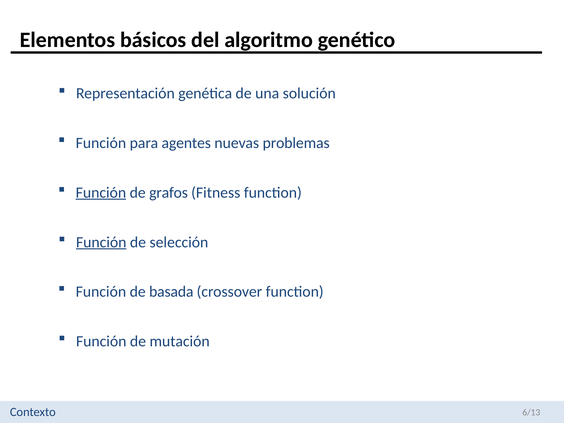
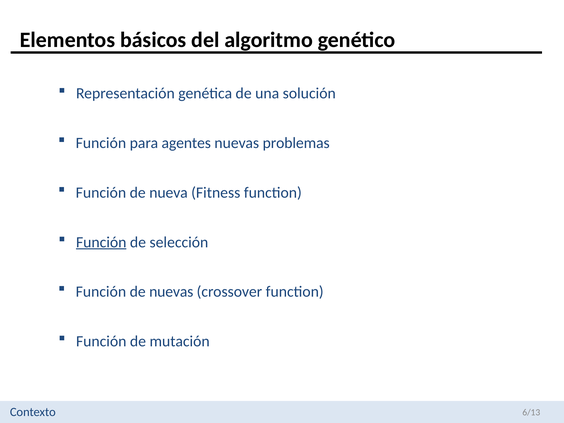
Función at (101, 193) underline: present -> none
grafos: grafos -> nueva
de basada: basada -> nuevas
